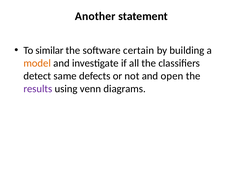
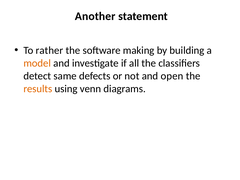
similar: similar -> rather
certain: certain -> making
results colour: purple -> orange
